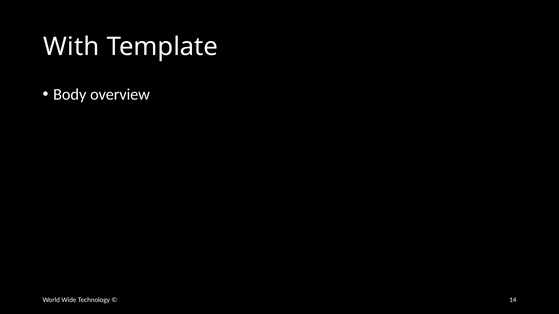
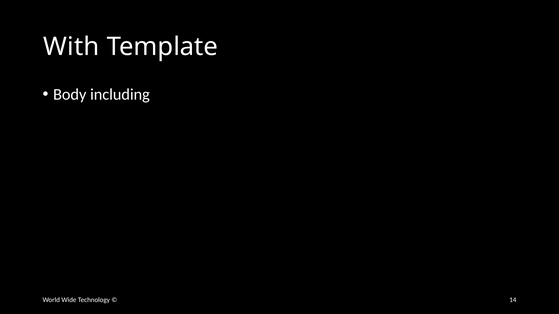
overview: overview -> including
